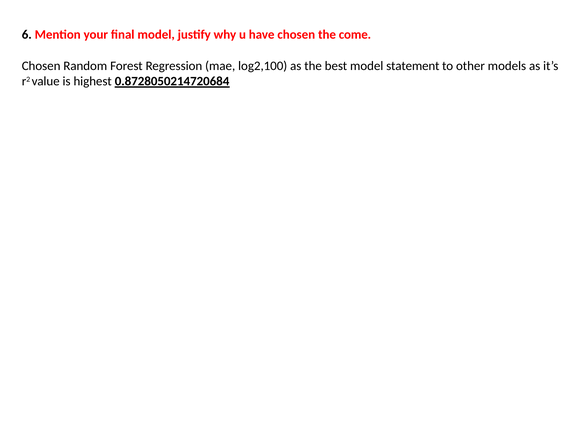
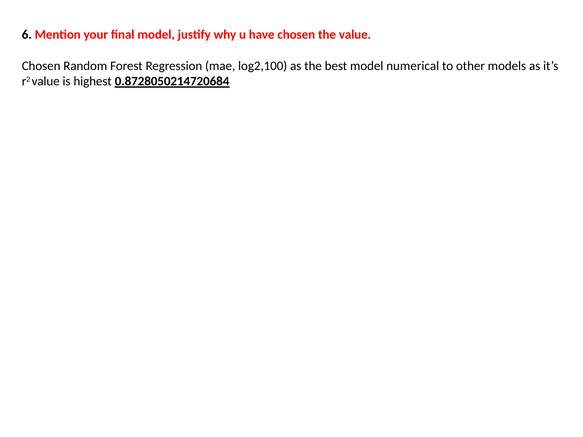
the come: come -> value
statement: statement -> numerical
